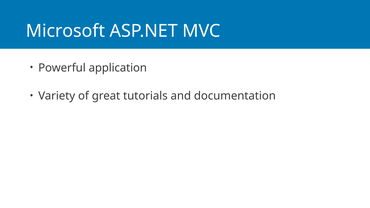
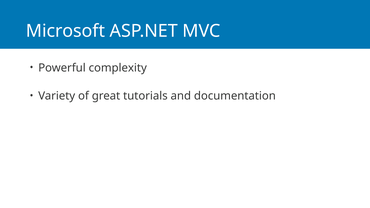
application: application -> complexity
